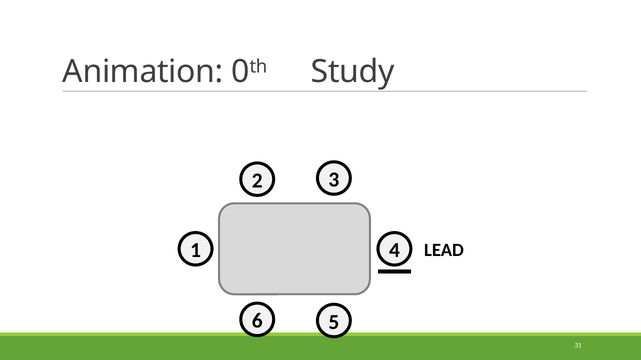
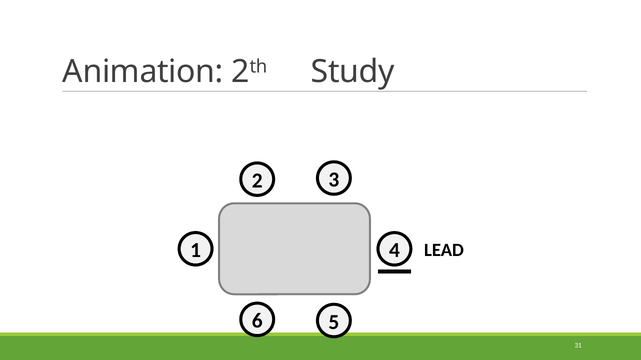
Animation 0: 0 -> 2
